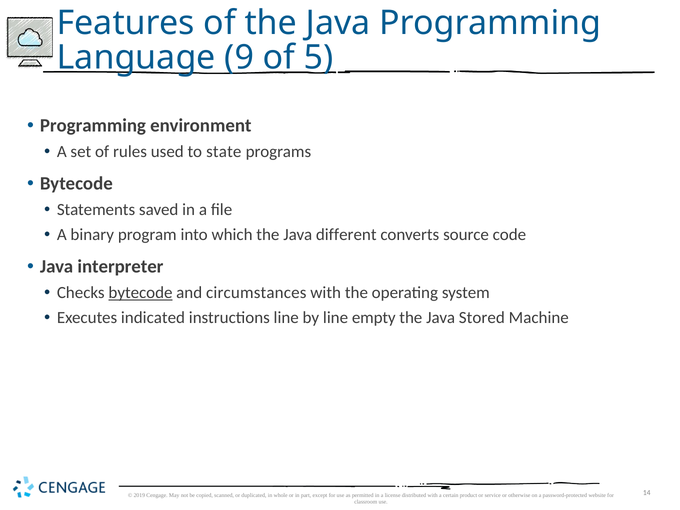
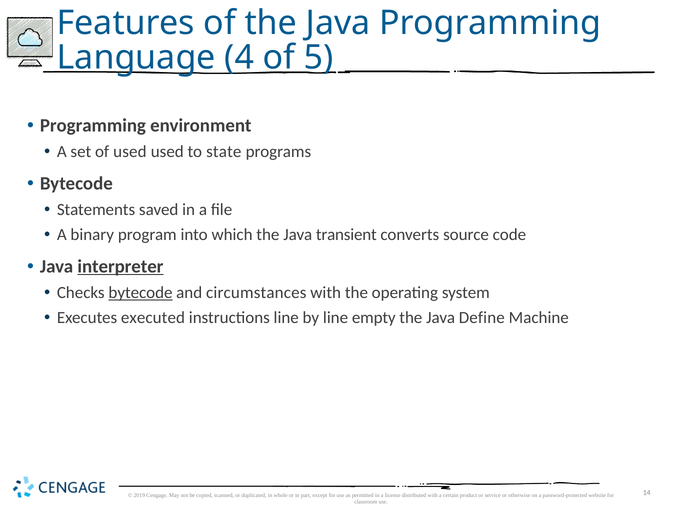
9: 9 -> 4
of rules: rules -> used
different: different -> transient
interpreter underline: none -> present
indicated: indicated -> executed
Stored: Stored -> Define
